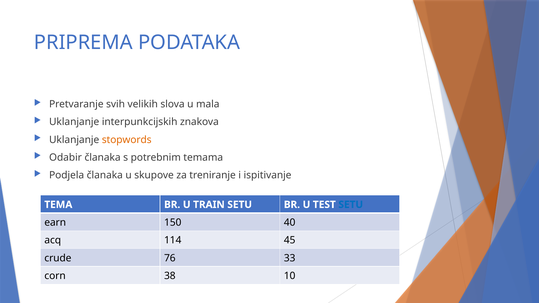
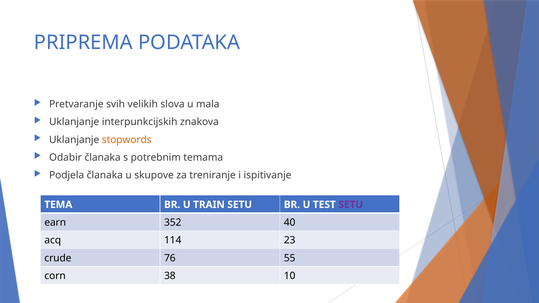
SETU at (351, 205) colour: blue -> purple
150: 150 -> 352
45: 45 -> 23
33: 33 -> 55
